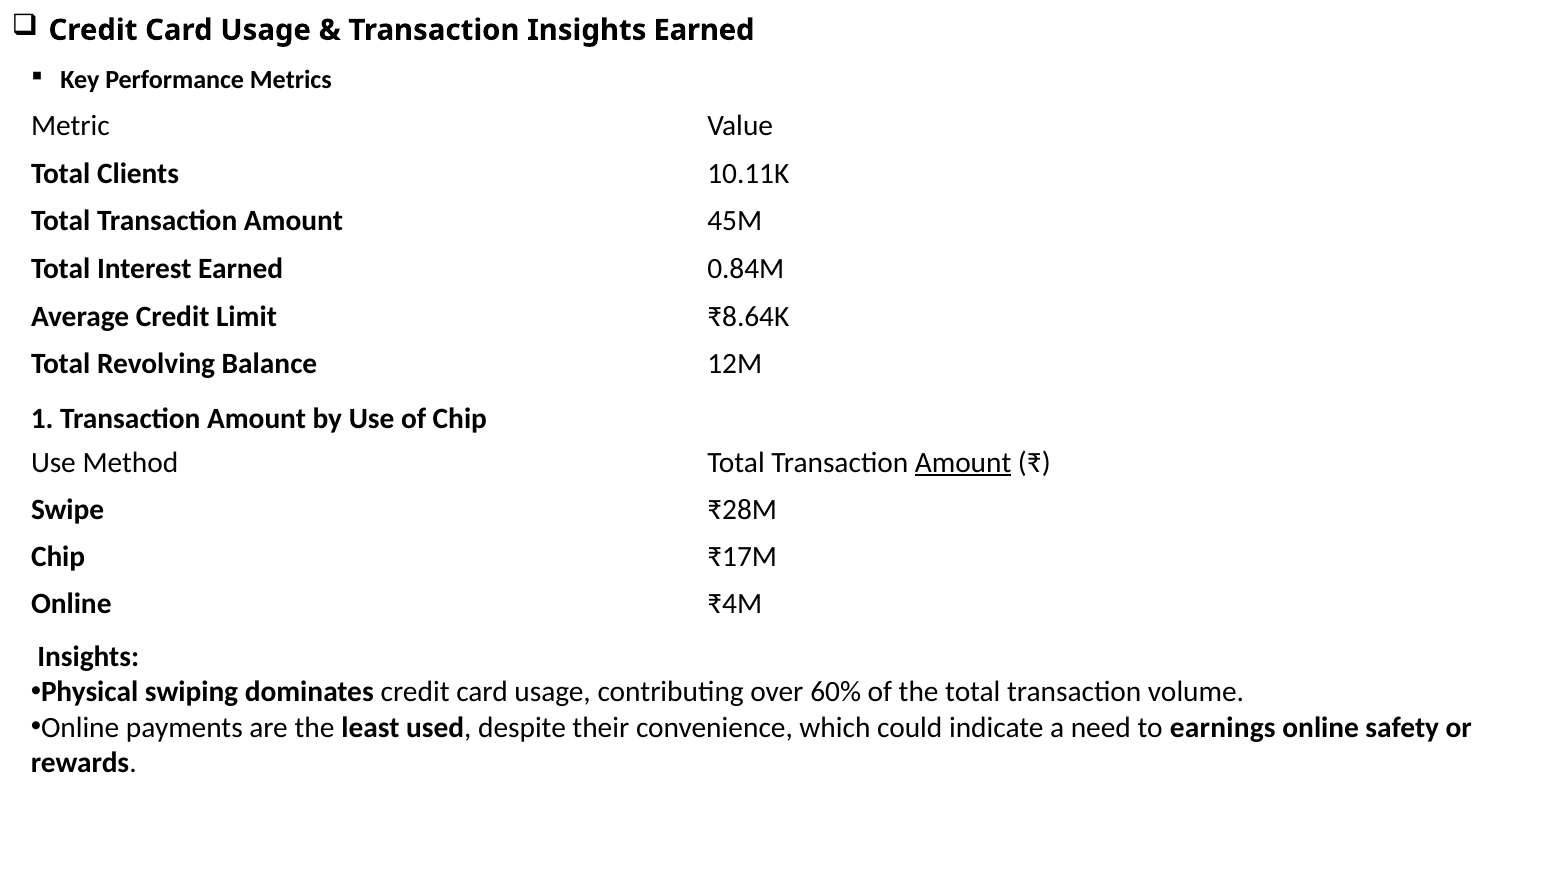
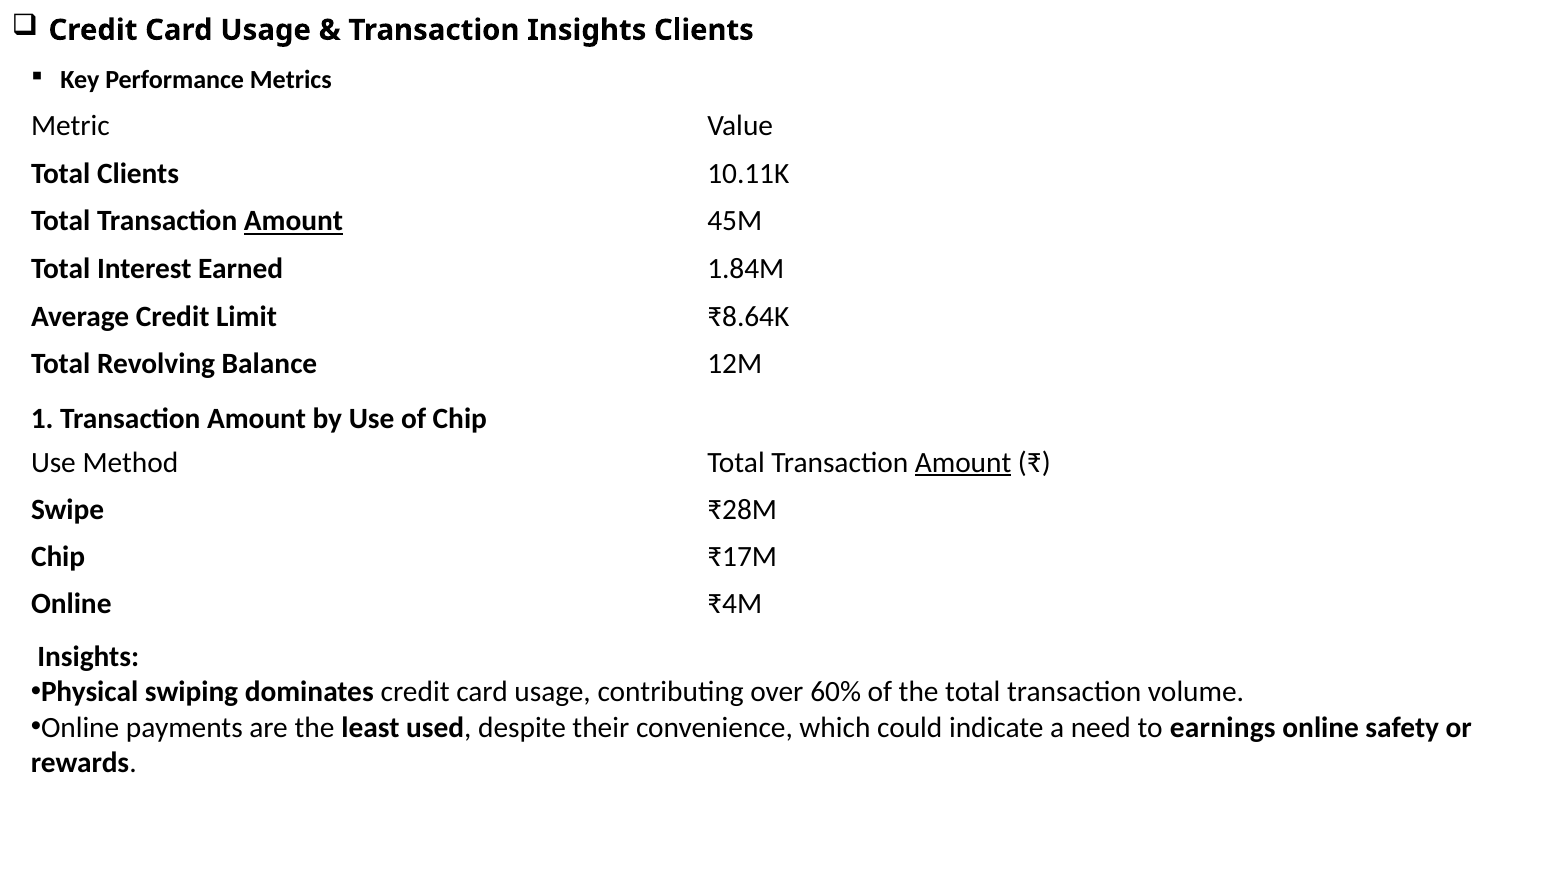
Insights Earned: Earned -> Clients
Amount at (293, 221) underline: none -> present
0.84M: 0.84M -> 1.84M
